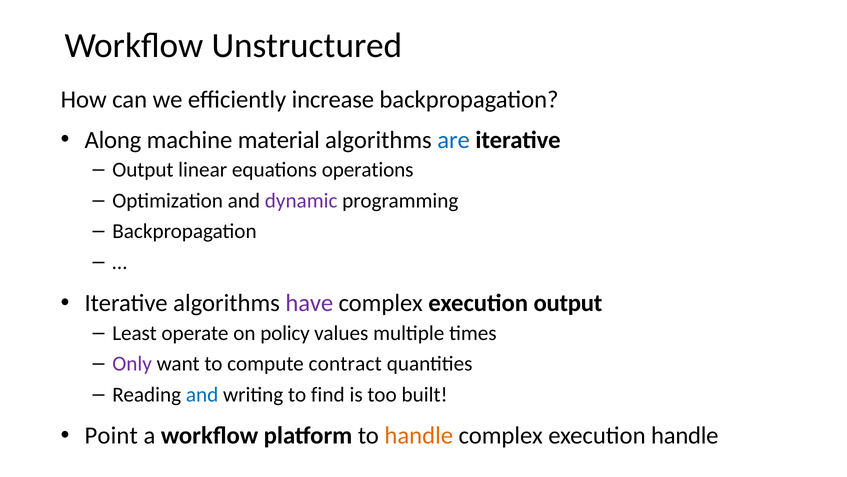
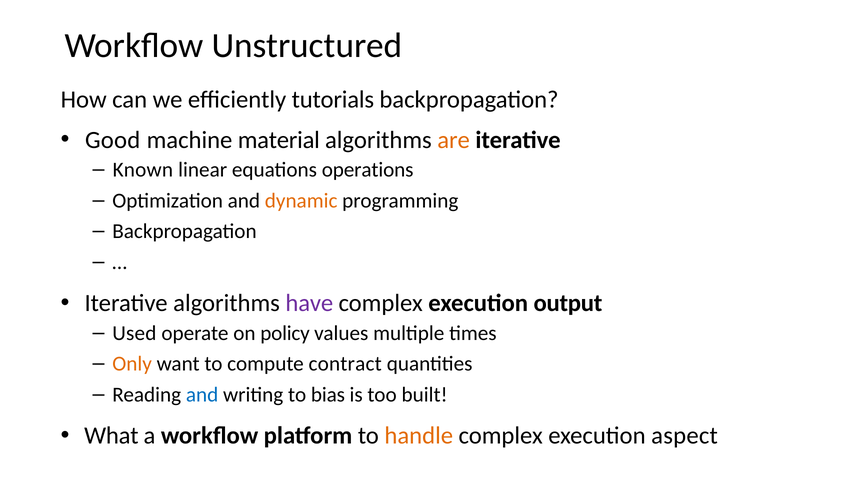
increase: increase -> tutorials
Along: Along -> Good
are colour: blue -> orange
Output at (143, 170): Output -> Known
dynamic colour: purple -> orange
Least: Least -> Used
Only colour: purple -> orange
find: find -> bias
Point: Point -> What
execution handle: handle -> aspect
